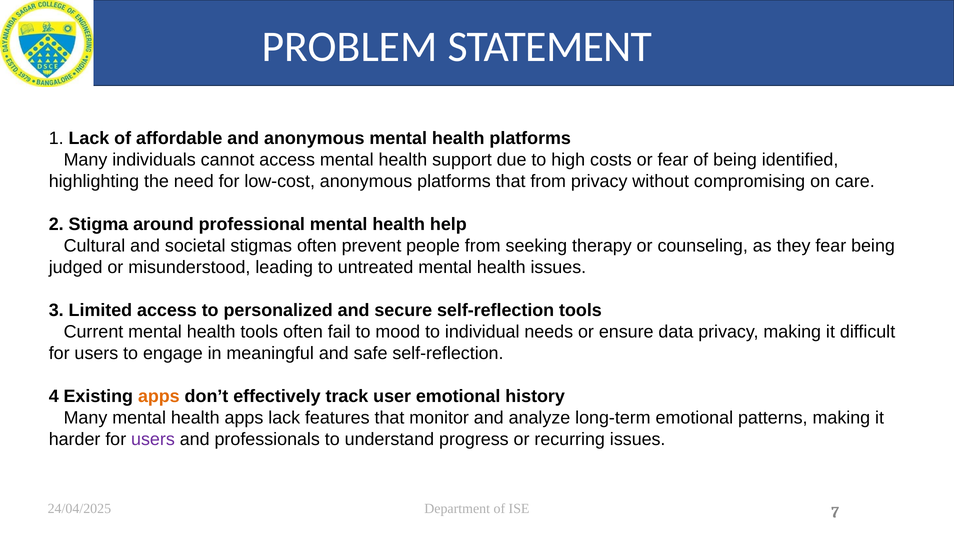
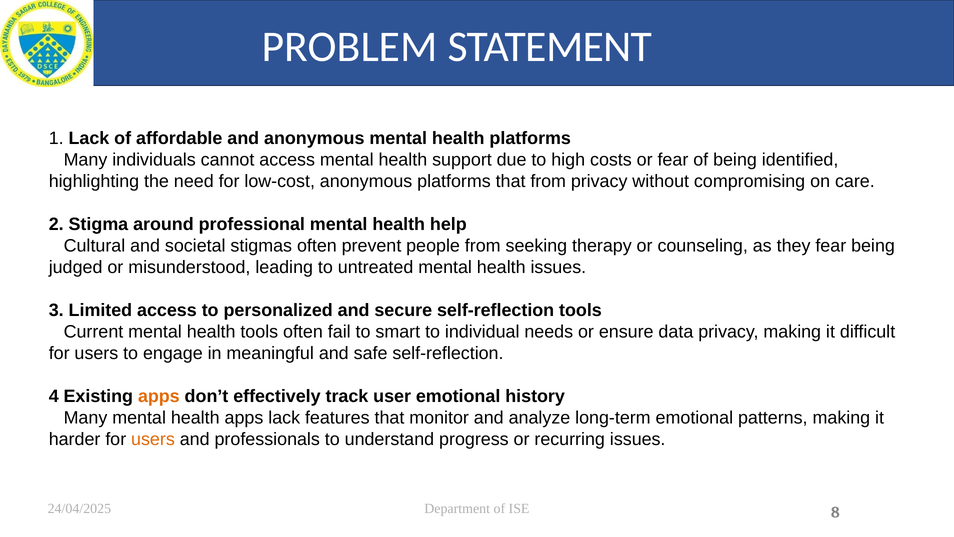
mood: mood -> smart
users at (153, 439) colour: purple -> orange
7: 7 -> 8
